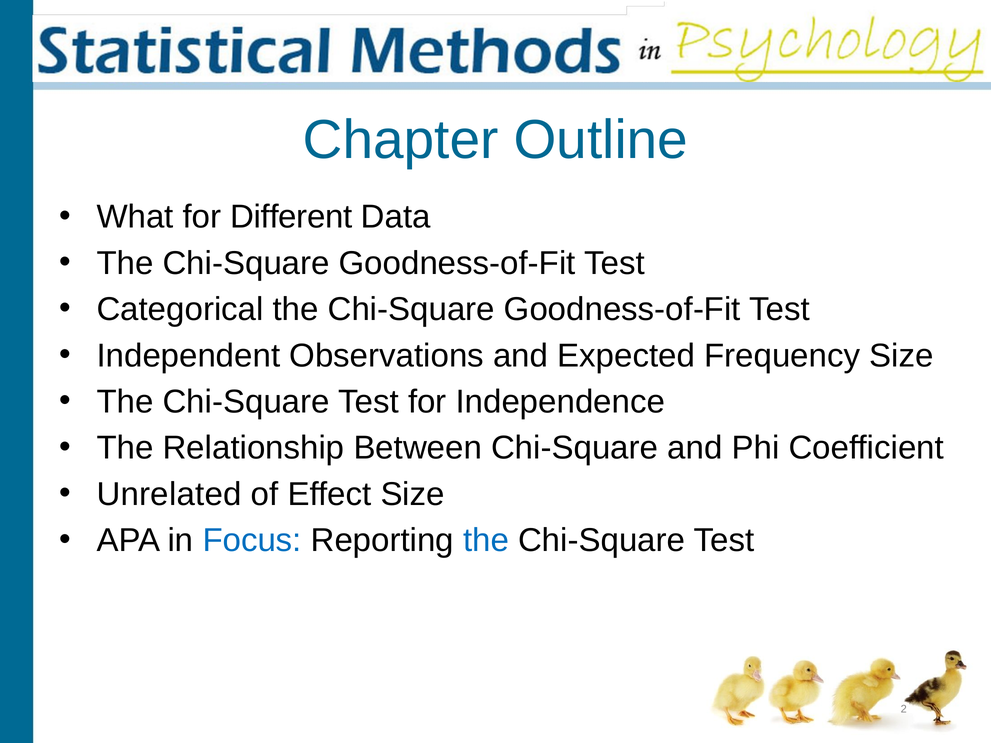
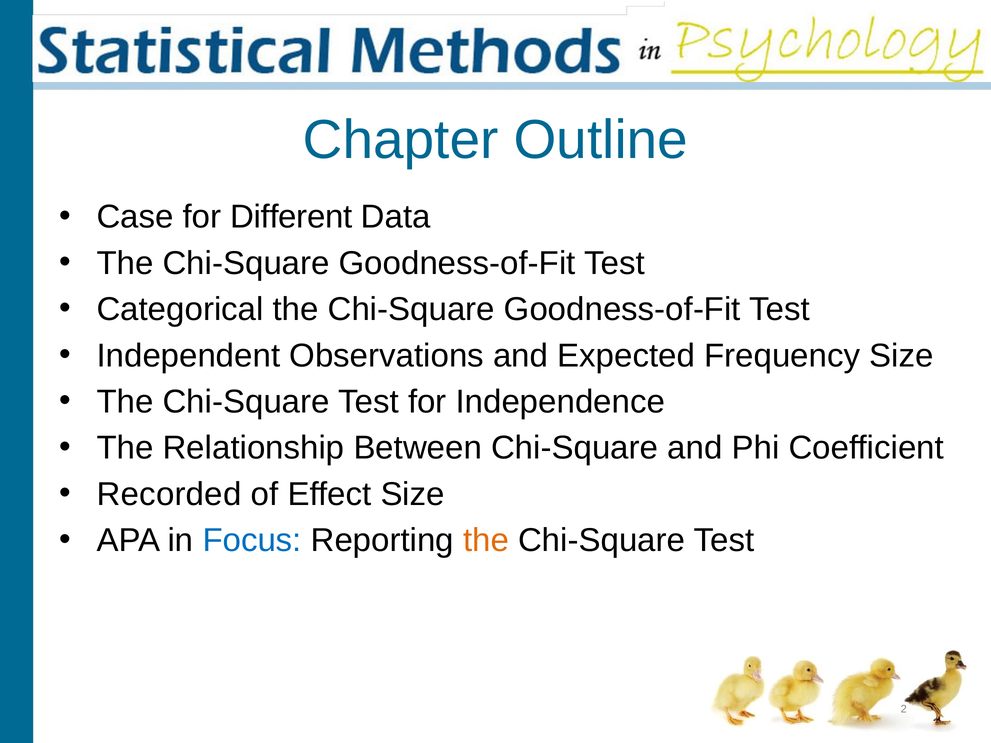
What: What -> Case
Unrelated: Unrelated -> Recorded
the at (486, 541) colour: blue -> orange
